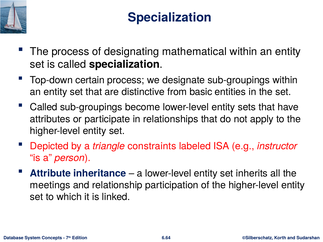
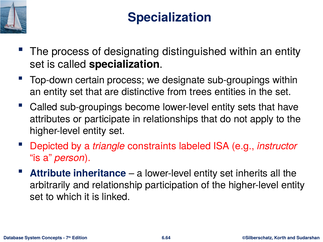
mathematical: mathematical -> distinguished
basic: basic -> trees
meetings: meetings -> arbitrarily
